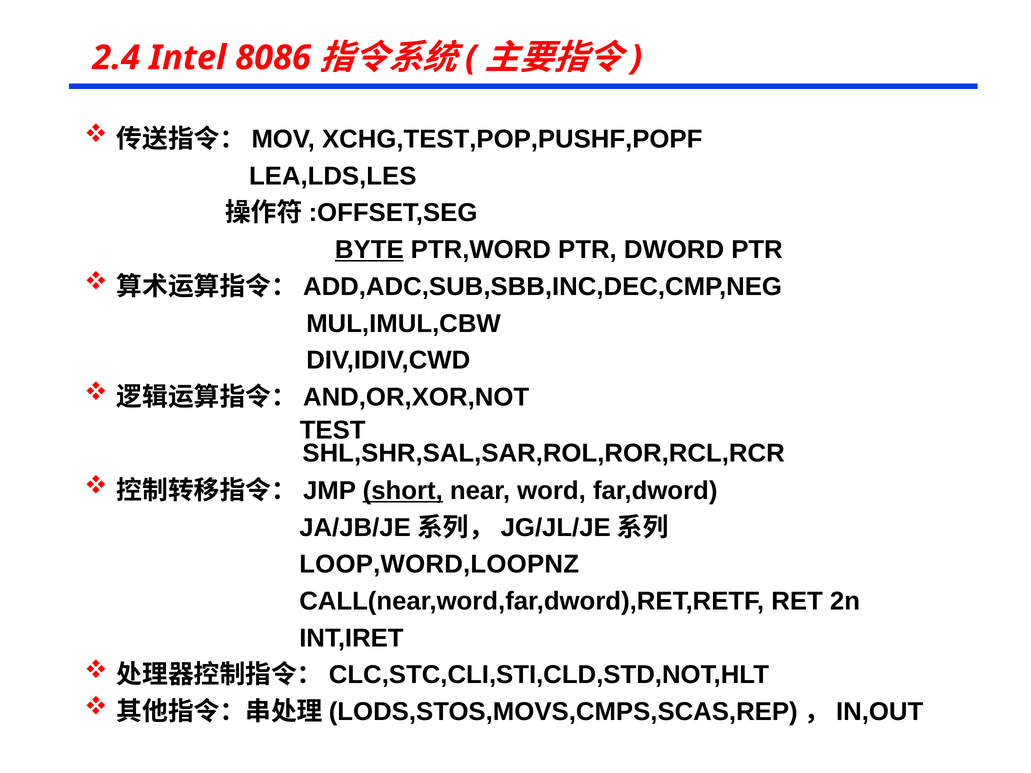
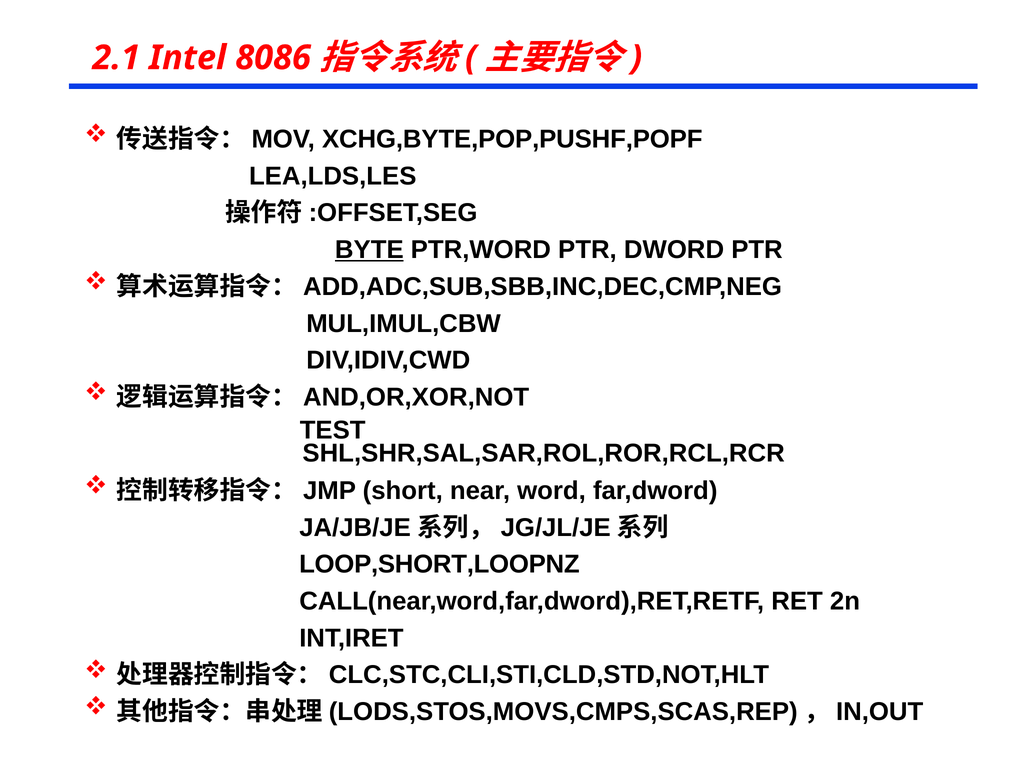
2.4: 2.4 -> 2.1
XCHG,TEST,POP,PUSHF,POPF: XCHG,TEST,POP,PUSHF,POPF -> XCHG,BYTE,POP,PUSHF,POPF
short underline: present -> none
LOOP,WORD,LOOPNZ: LOOP,WORD,LOOPNZ -> LOOP,SHORT,LOOPNZ
